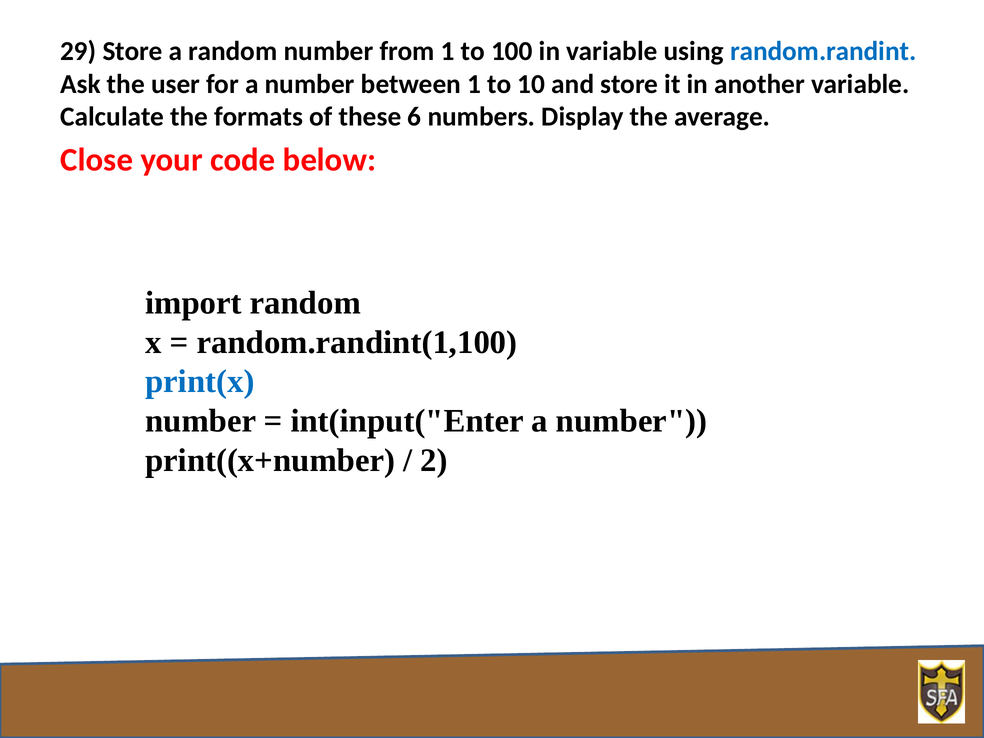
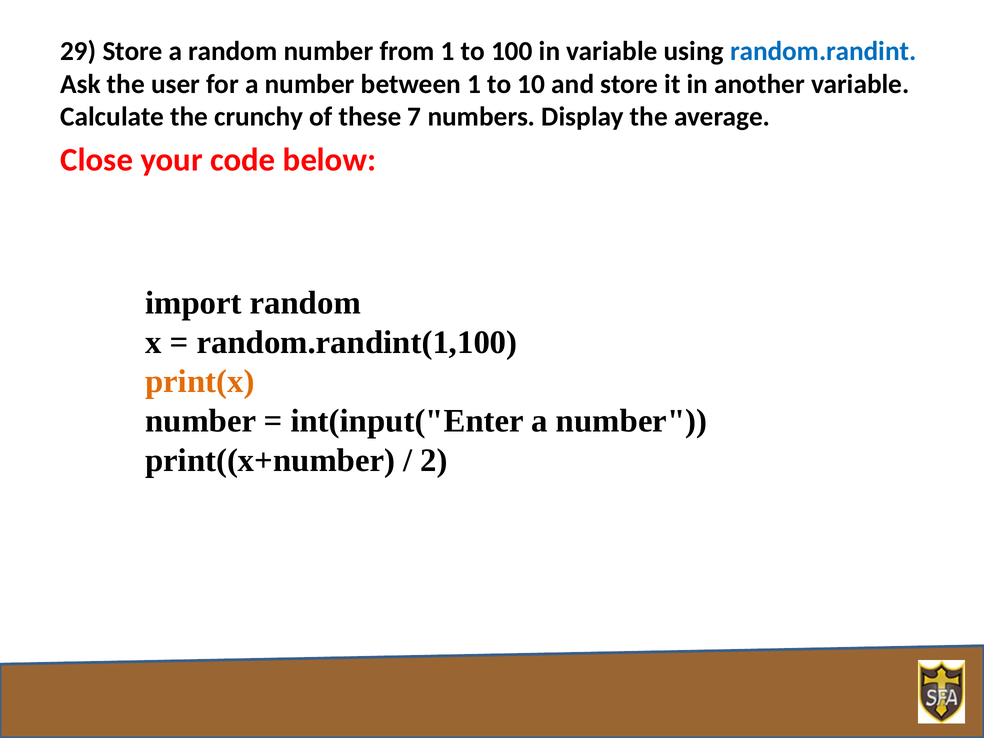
formats: formats -> crunchy
6: 6 -> 7
print(x colour: blue -> orange
